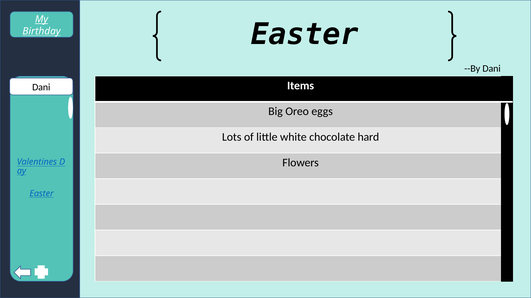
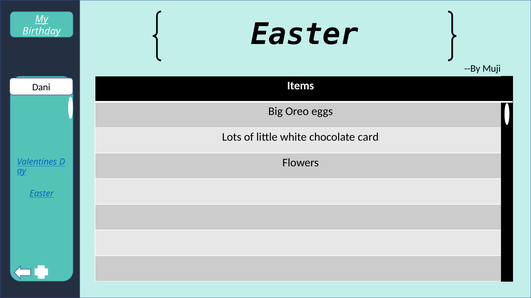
--By Dani: Dani -> Muji
hard: hard -> card
